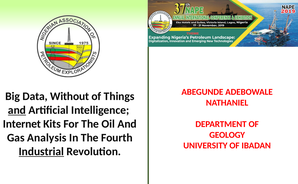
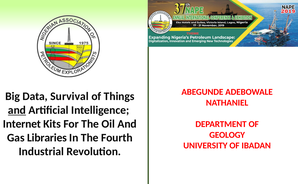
Without: Without -> Survival
Analysis: Analysis -> Libraries
Industrial underline: present -> none
